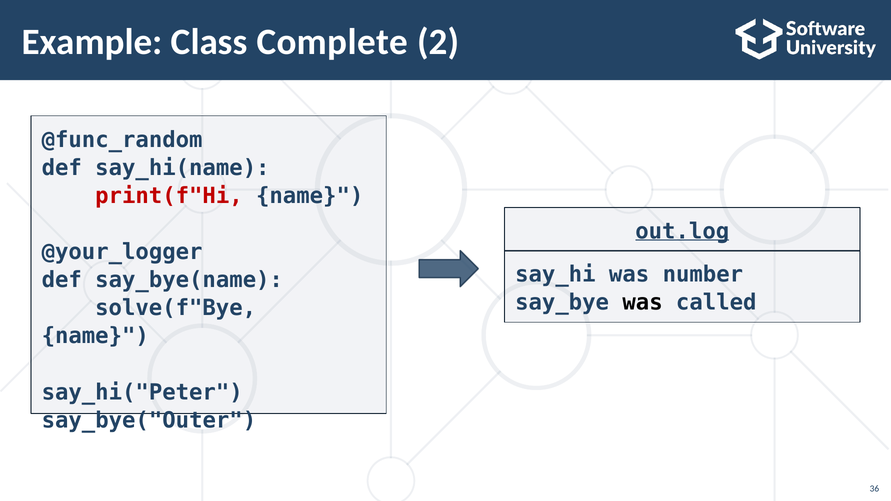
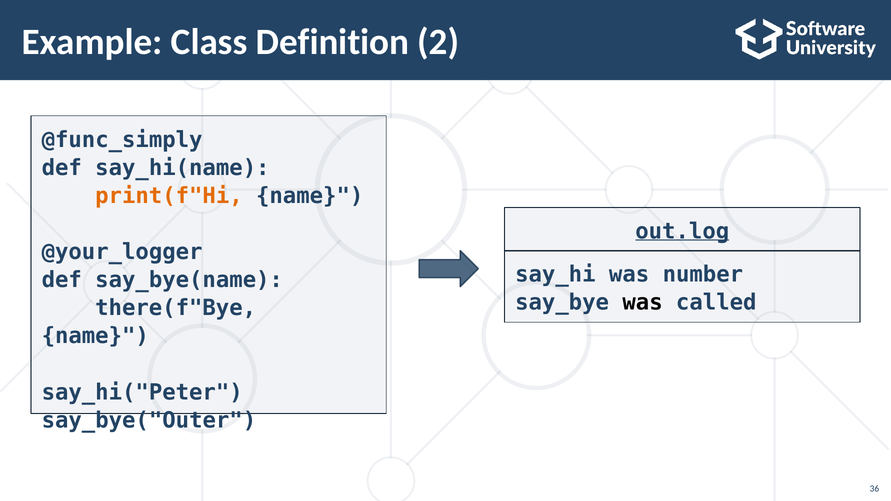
Complete: Complete -> Definition
@func_random: @func_random -> @func_simply
print(f"Hi colour: red -> orange
solve(f"Bye: solve(f"Bye -> there(f"Bye
